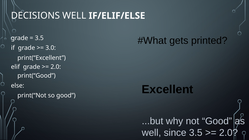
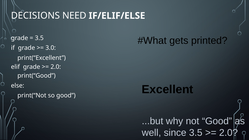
DECISIONS WELL: WELL -> NEED
